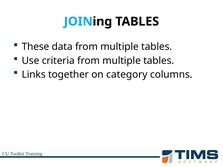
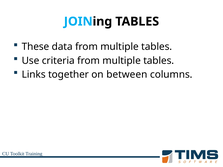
category: category -> between
